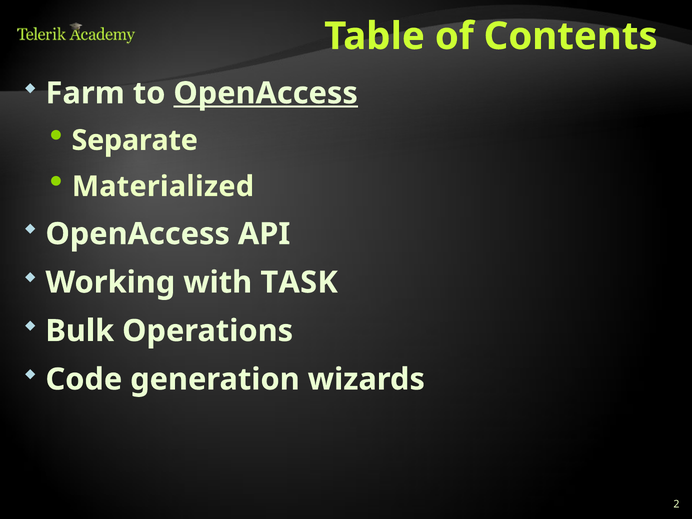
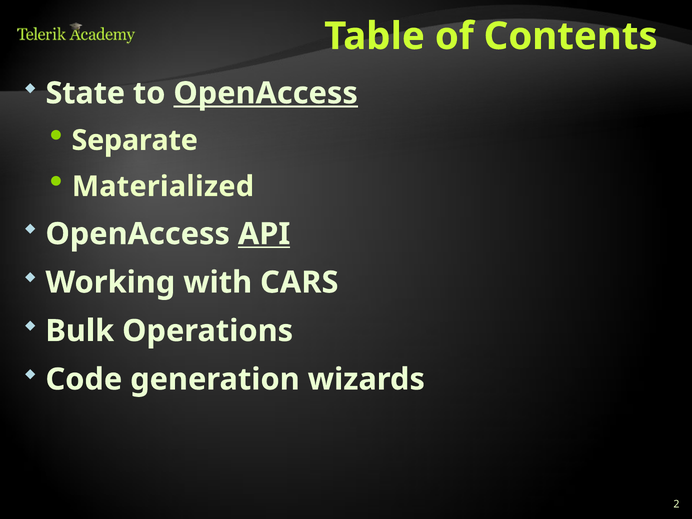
Farm: Farm -> State
API underline: none -> present
TASK: TASK -> CARS
